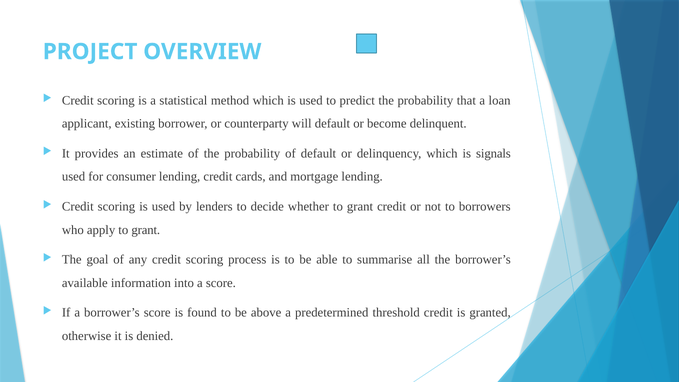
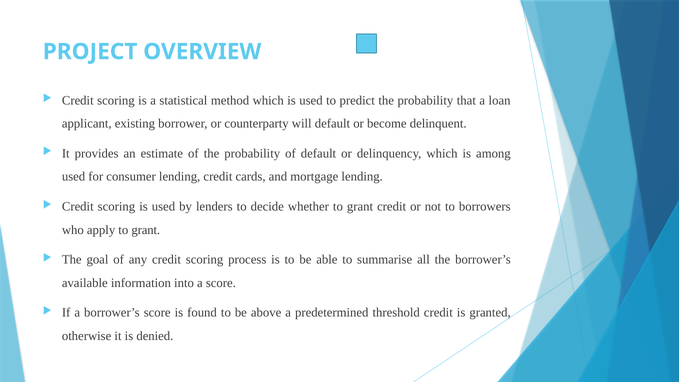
signals: signals -> among
